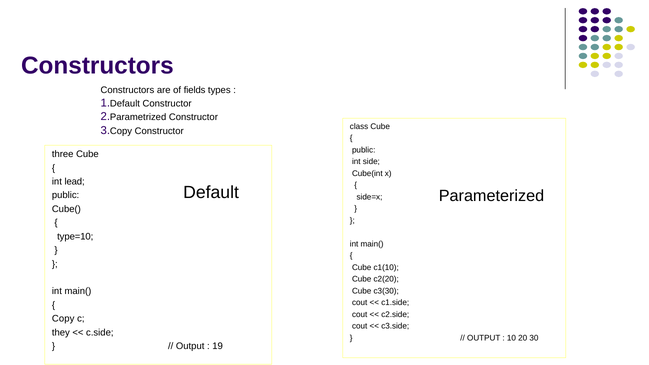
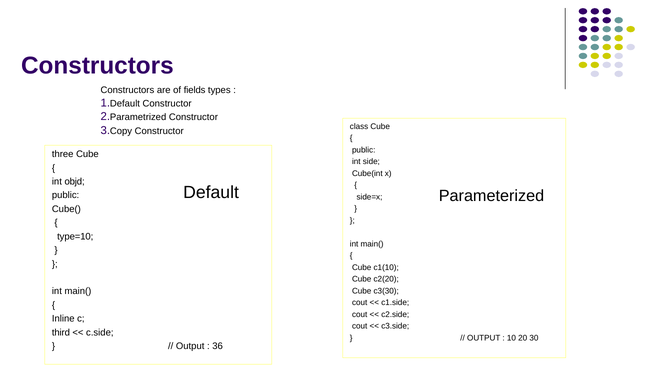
lead: lead -> objd
Copy at (63, 319): Copy -> Inline
they: they -> third
19: 19 -> 36
